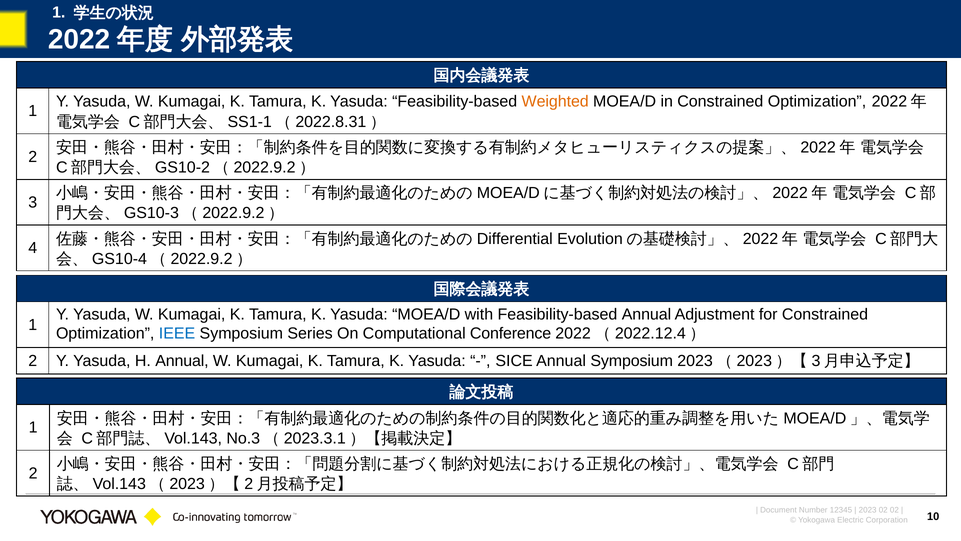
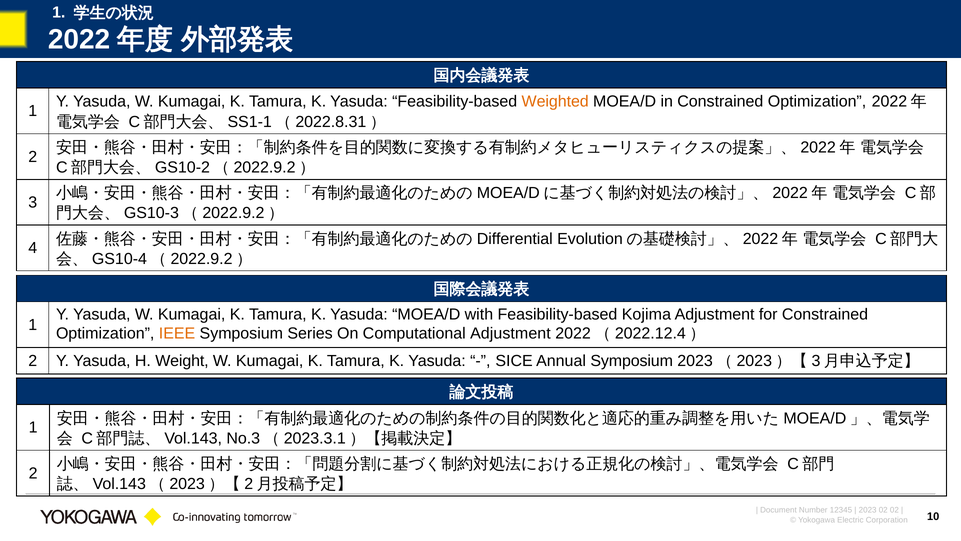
Feasibility-based Annual: Annual -> Kojima
IEEE colour: blue -> orange
Computational Conference: Conference -> Adjustment
H Annual: Annual -> Weight
